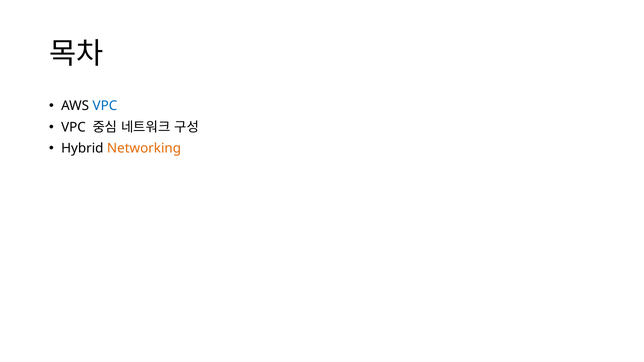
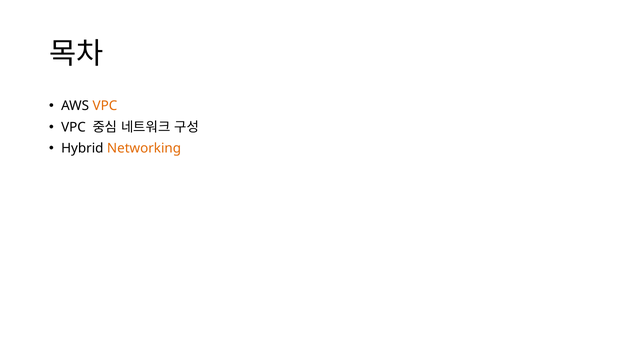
VPC at (105, 106) colour: blue -> orange
